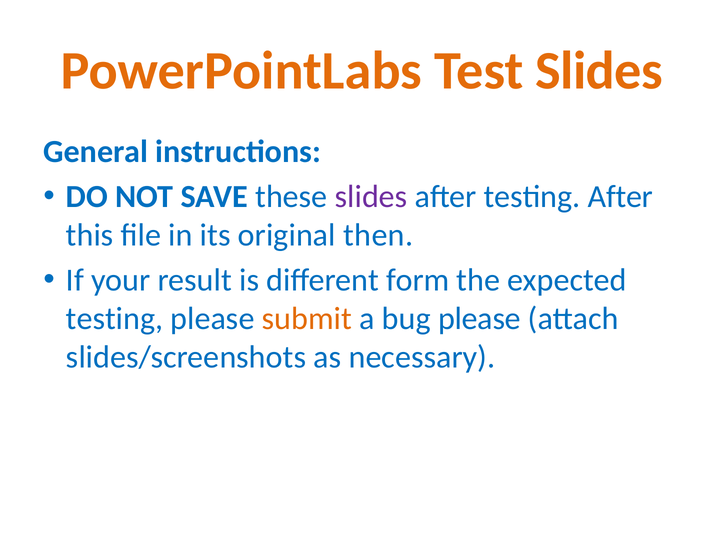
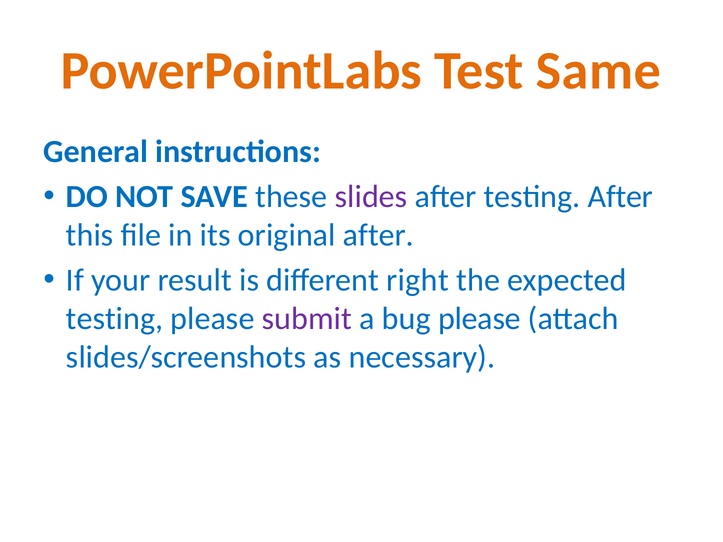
Test Slides: Slides -> Same
original then: then -> after
form: form -> right
submit colour: orange -> purple
